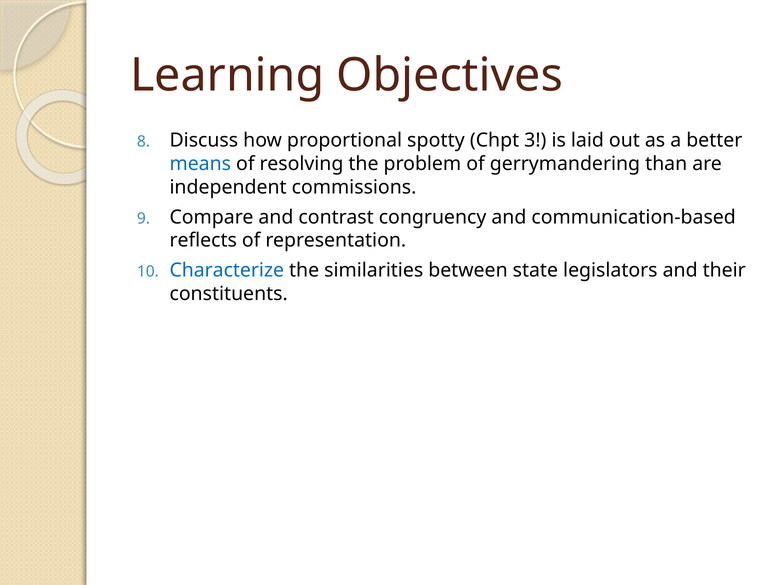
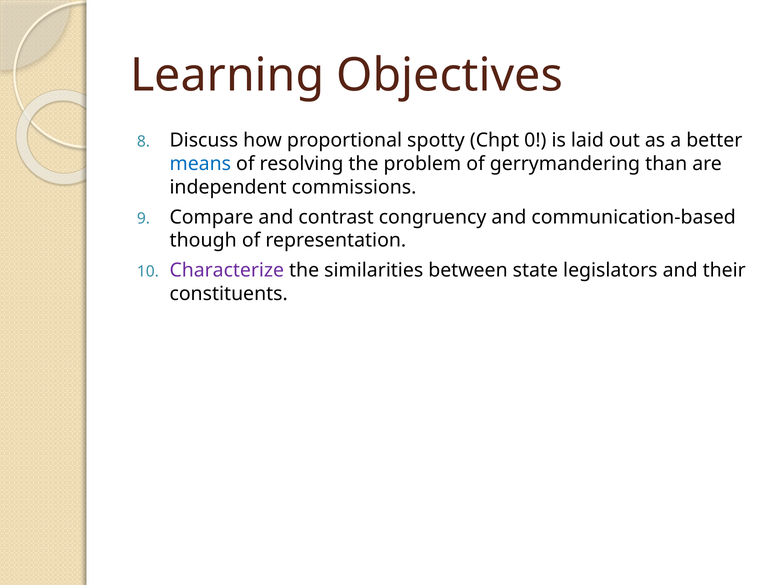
3: 3 -> 0
reflects: reflects -> though
Characterize colour: blue -> purple
